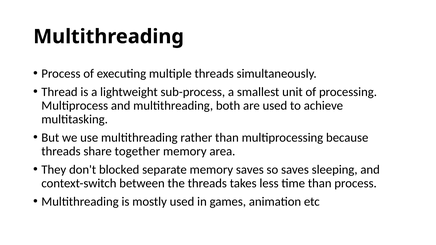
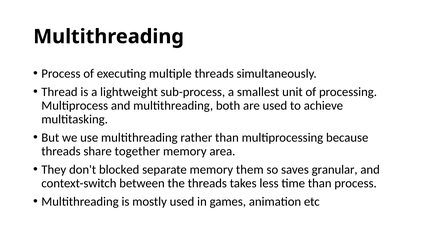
memory saves: saves -> them
sleeping: sleeping -> granular
